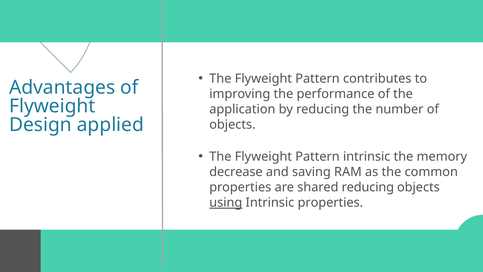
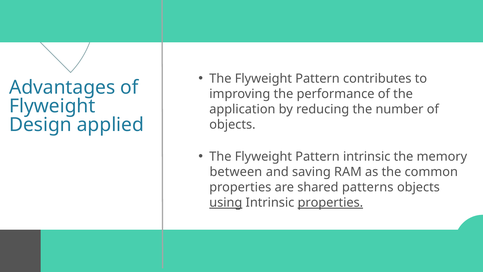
decrease: decrease -> between
shared reducing: reducing -> patterns
properties at (330, 202) underline: none -> present
